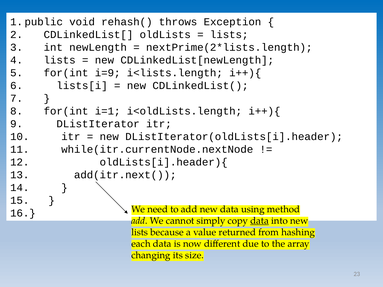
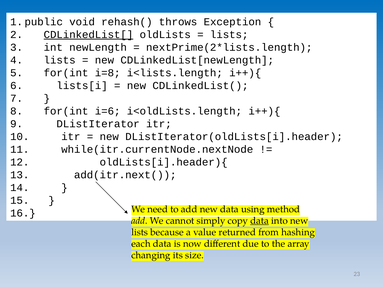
CDLinkedList[ underline: none -> present
i=9: i=9 -> i=8
i=1: i=1 -> i=6
